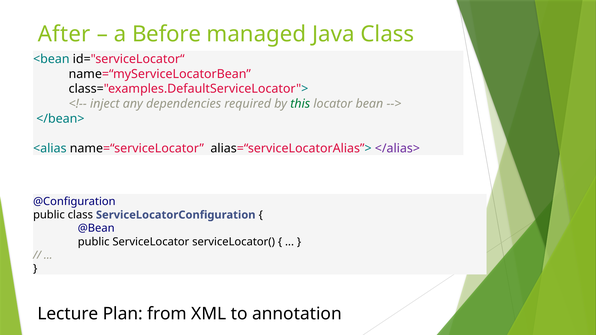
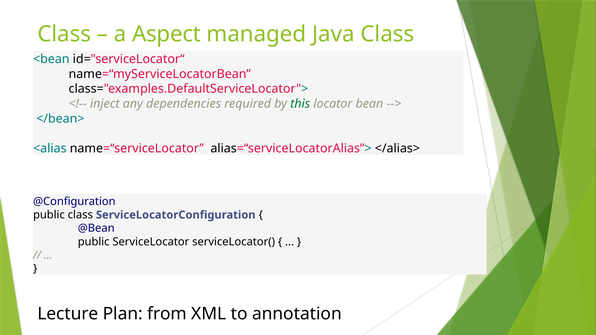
After at (64, 34): After -> Class
Before: Before -> Aspect
</alias> colour: purple -> black
